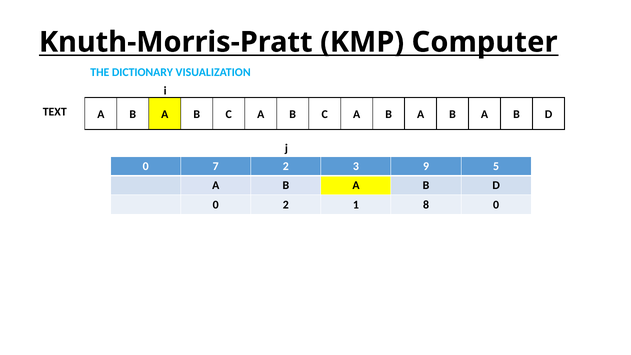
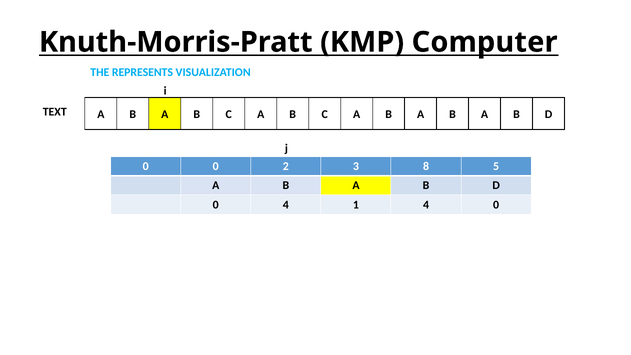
DICTIONARY: DICTIONARY -> REPRESENTS
0 7: 7 -> 0
9: 9 -> 8
0 2: 2 -> 4
1 8: 8 -> 4
